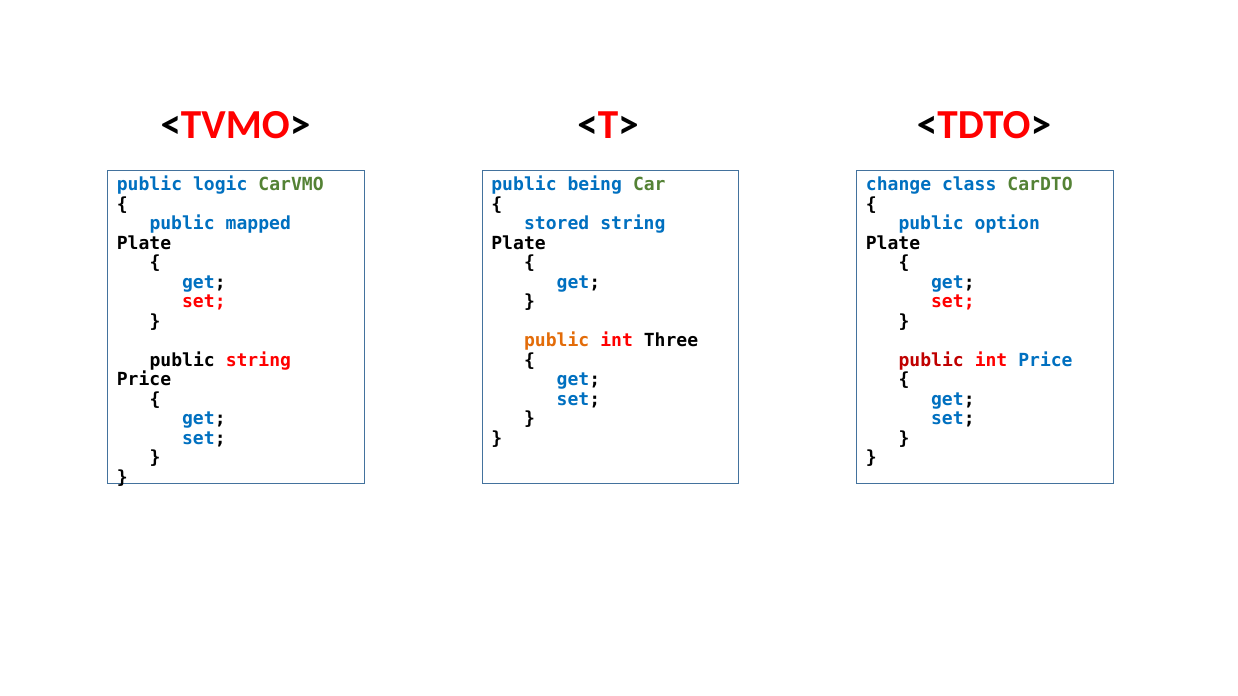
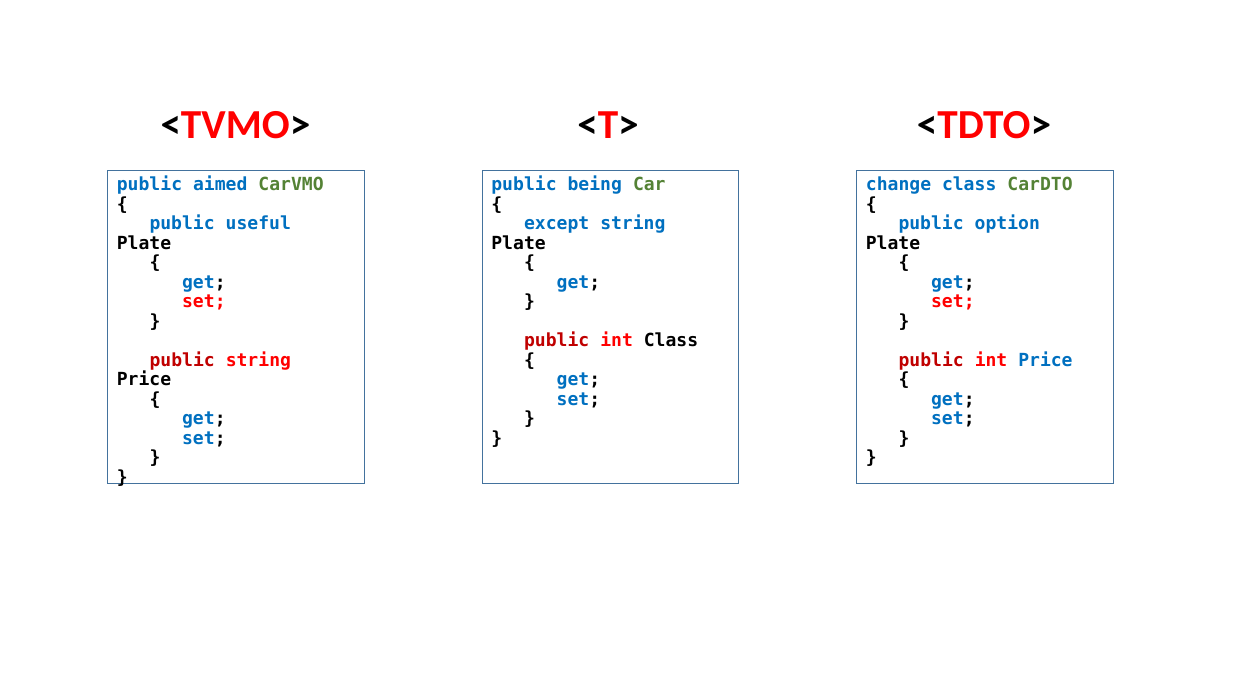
logic: logic -> aimed
mapped: mapped -> useful
stored: stored -> except
public at (557, 341) colour: orange -> red
int Three: Three -> Class
public at (182, 360) colour: black -> red
